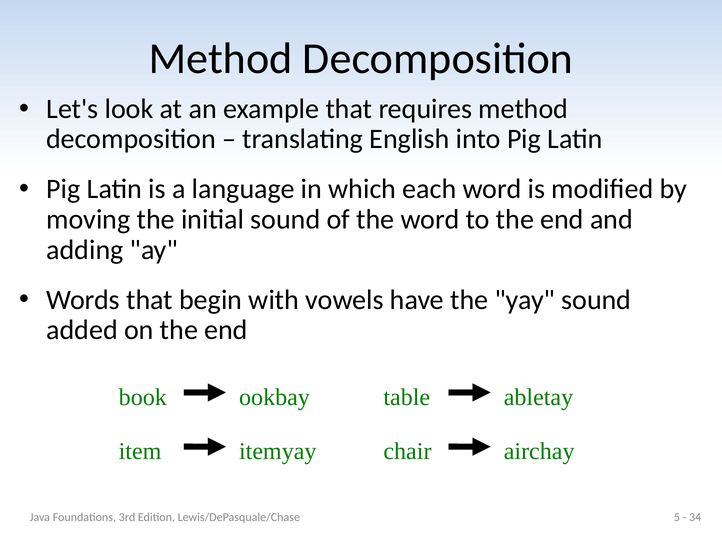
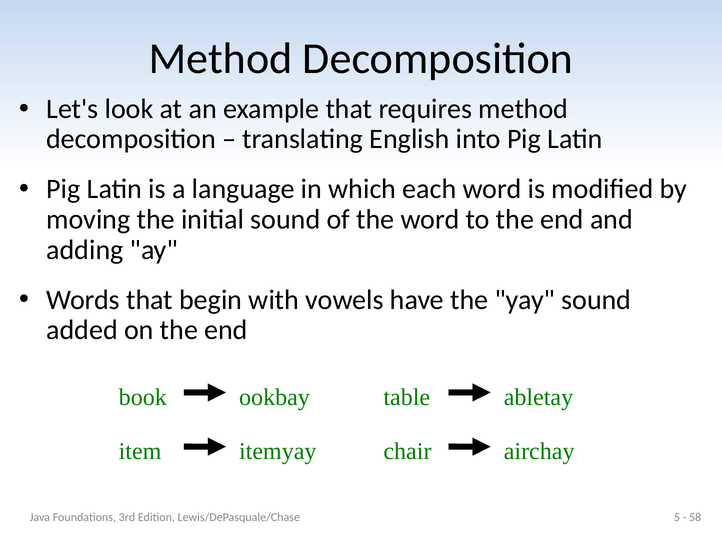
34: 34 -> 58
